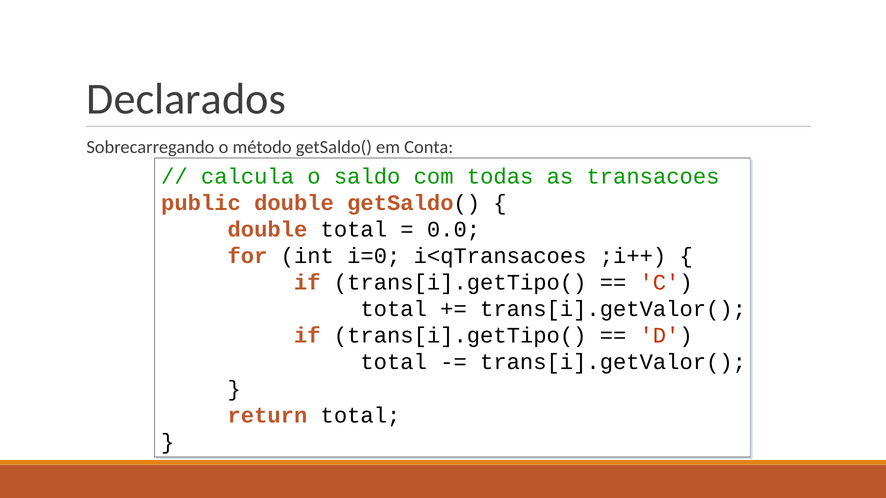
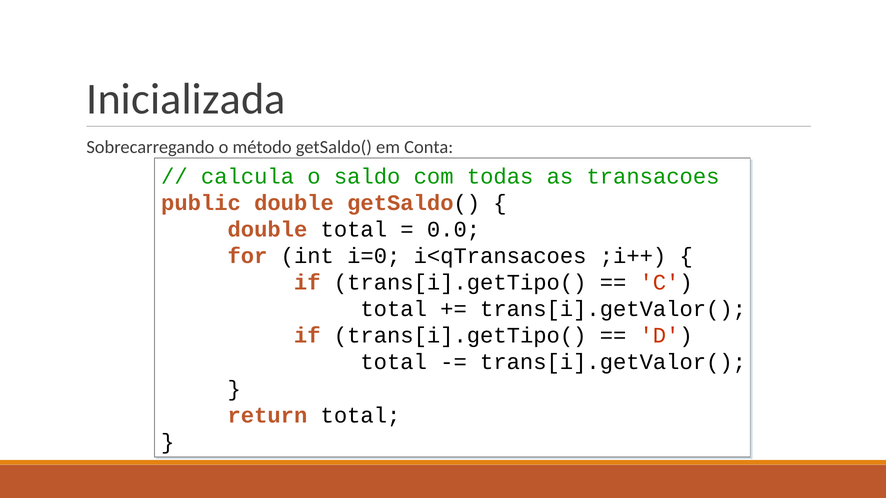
Declarados: Declarados -> Inicializada
